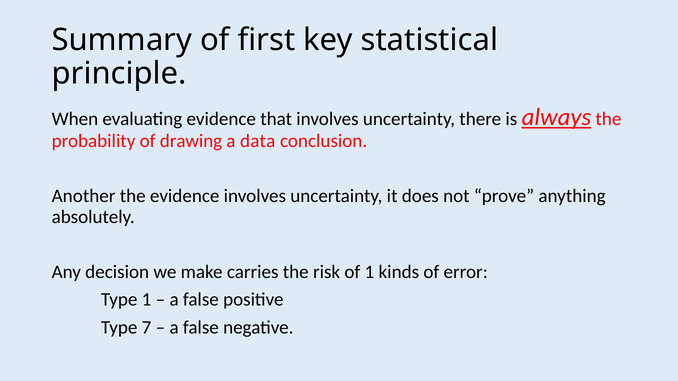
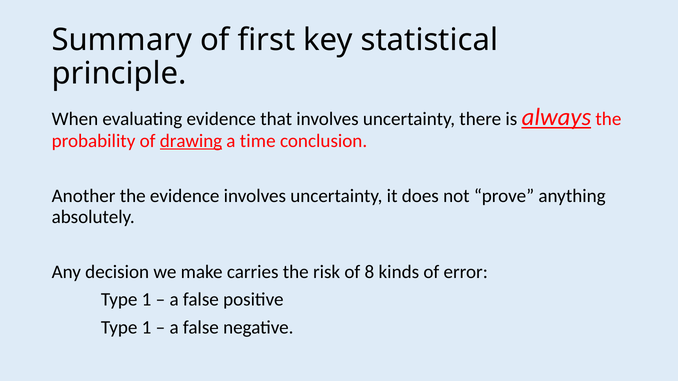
drawing underline: none -> present
data: data -> time
of 1: 1 -> 8
7 at (147, 328): 7 -> 1
